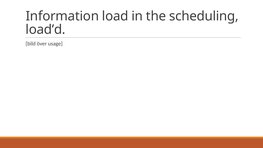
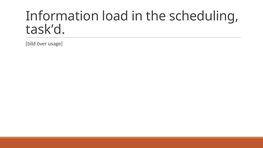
load’d: load’d -> task’d
